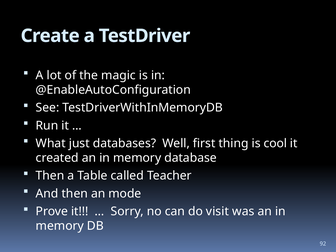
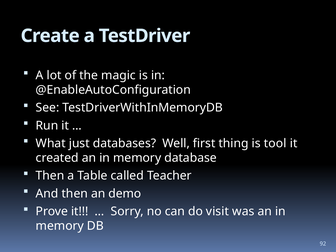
cool: cool -> tool
mode: mode -> demo
